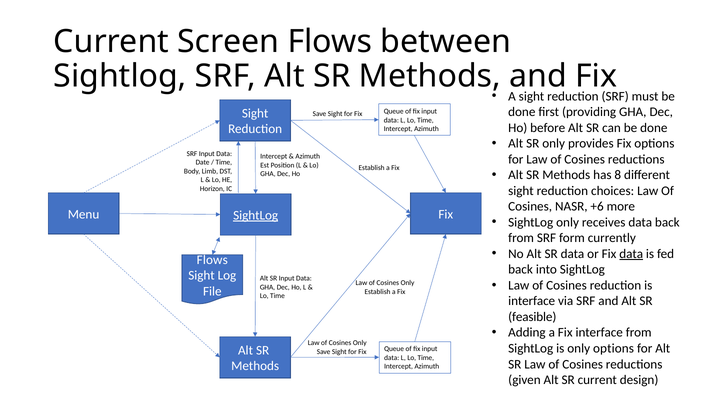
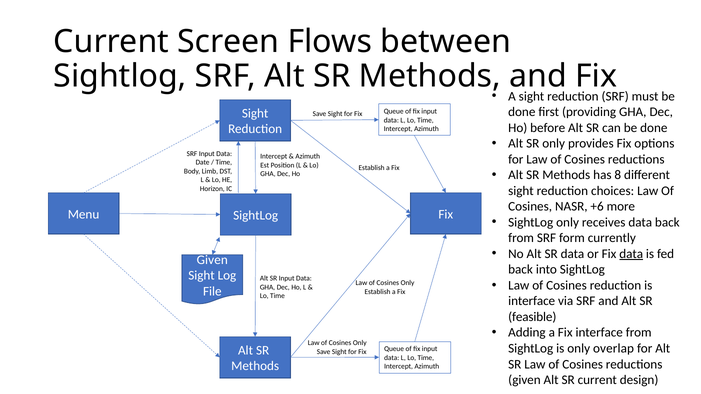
SightLog at (256, 216) underline: present -> none
Flows at (212, 260): Flows -> Given
only options: options -> overlap
